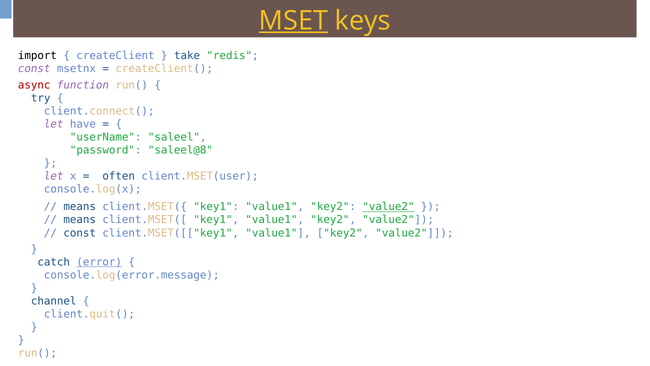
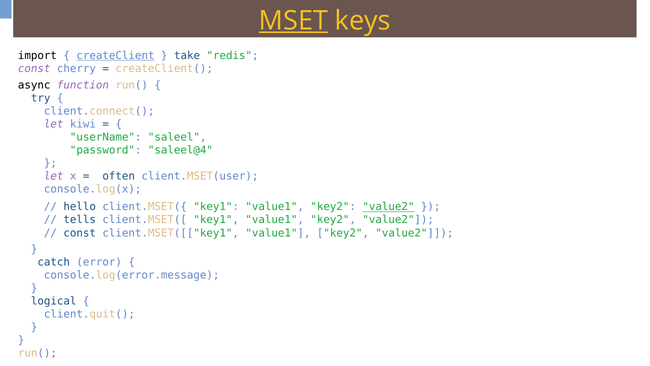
createClient underline: none -> present
msetnx: msetnx -> cherry
async colour: red -> black
have: have -> kiwi
saleel@8: saleel@8 -> saleel@4
means at (80, 207): means -> hello
means at (80, 220): means -> tells
error underline: present -> none
channel: channel -> logical
